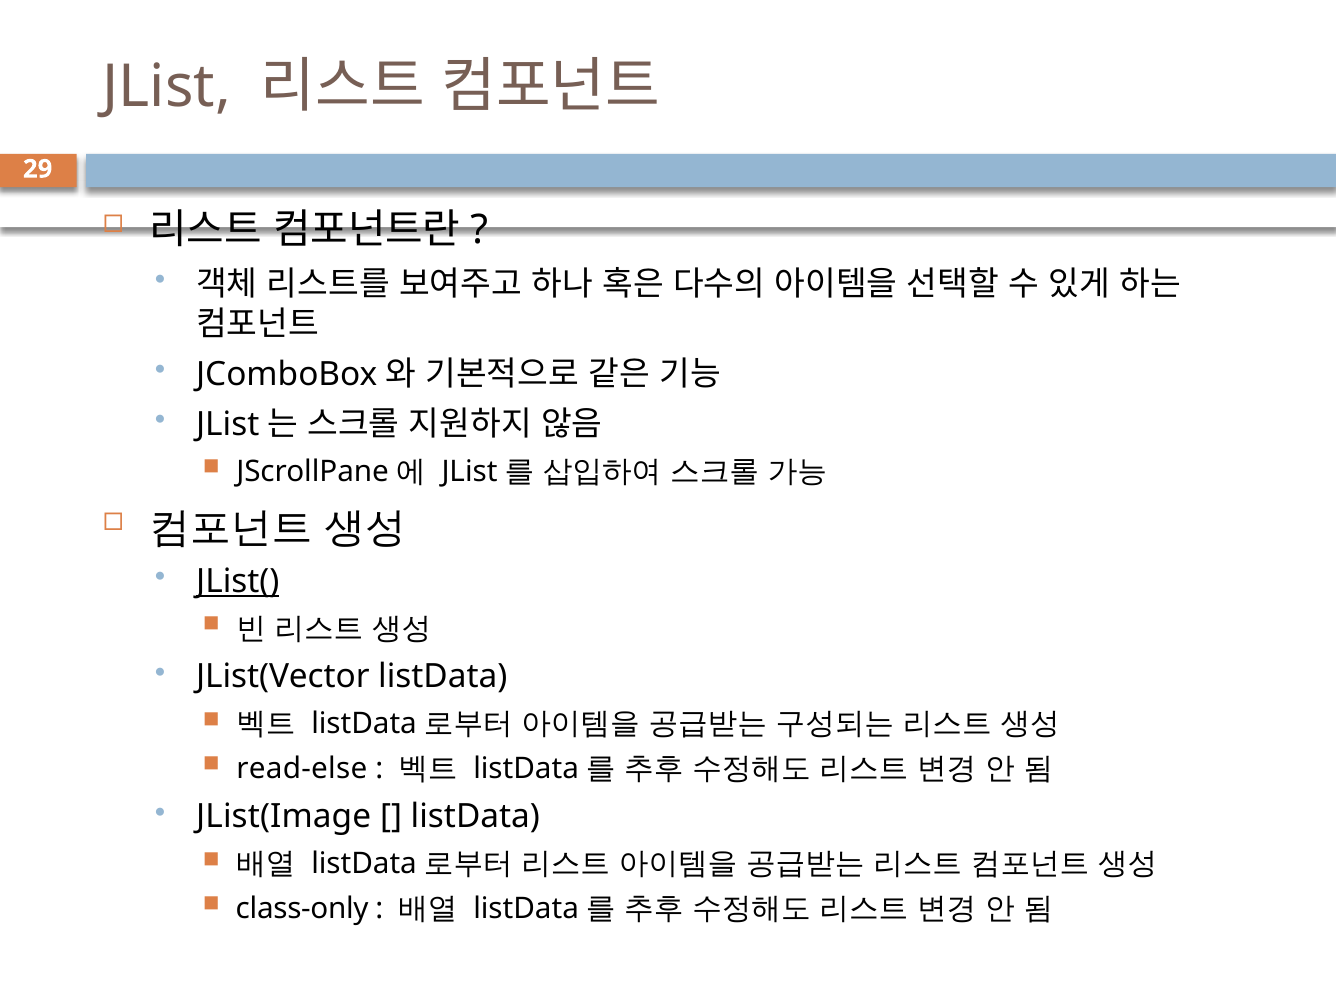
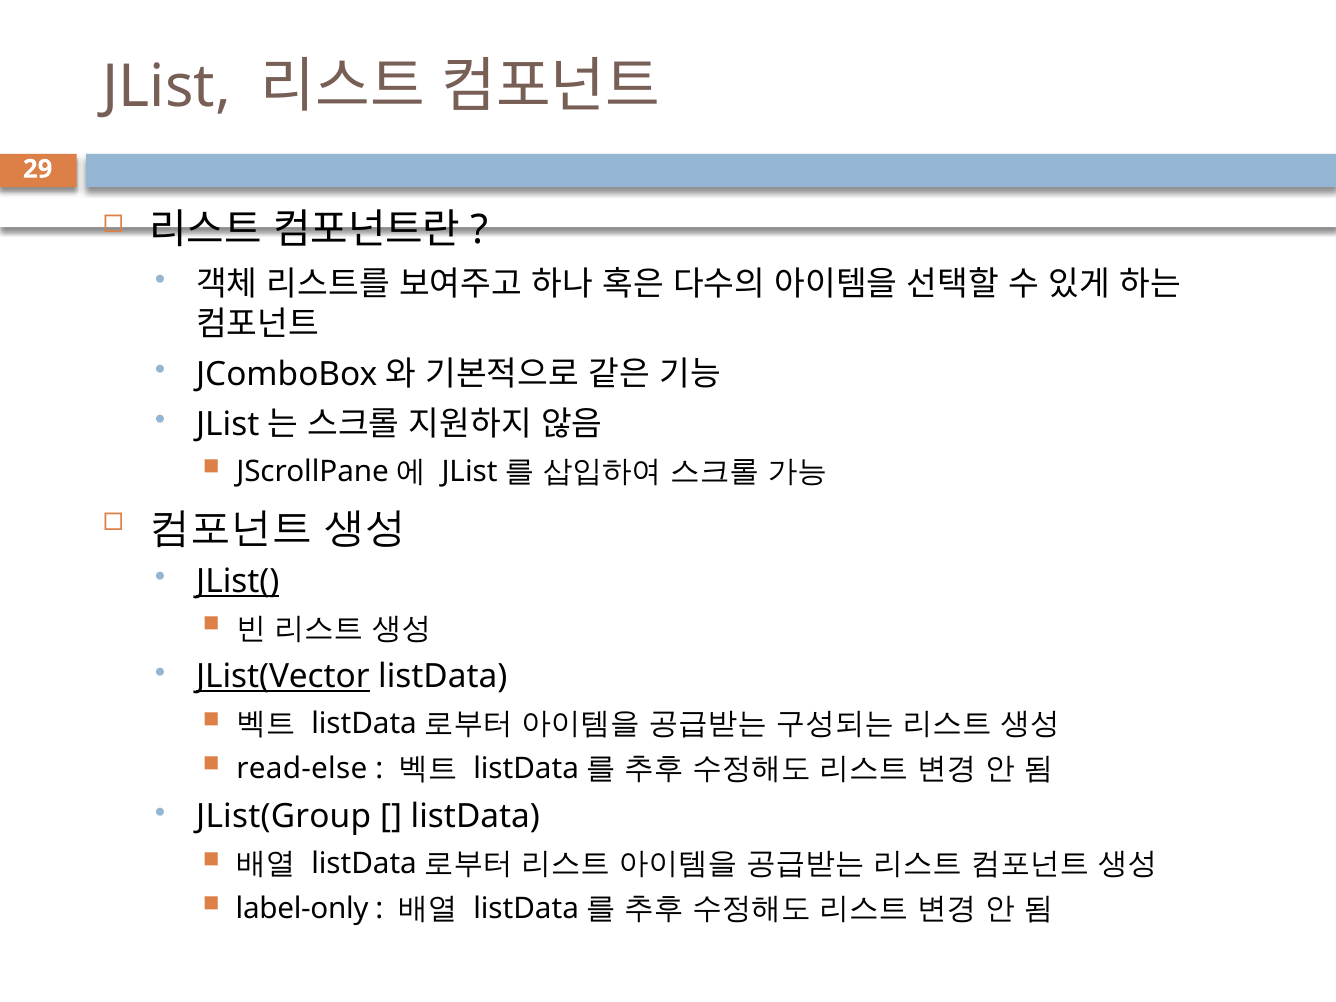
JList(Vector underline: none -> present
JList(Image: JList(Image -> JList(Group
class-only: class-only -> label-only
